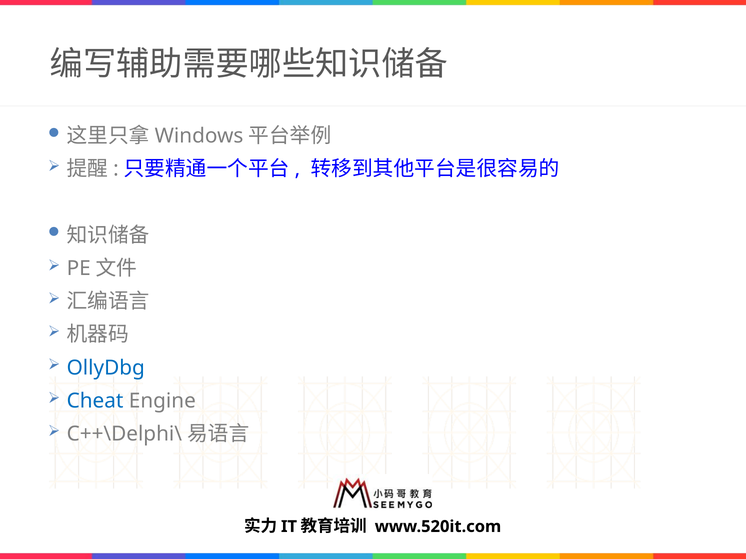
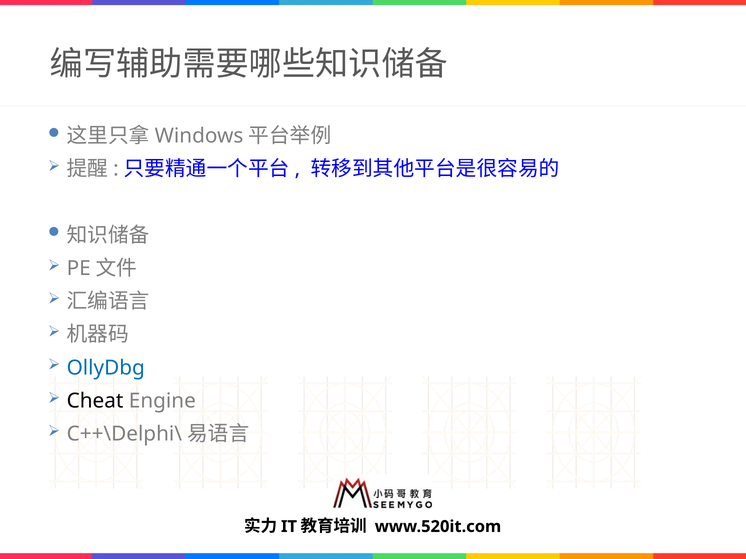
Cheat colour: blue -> black
